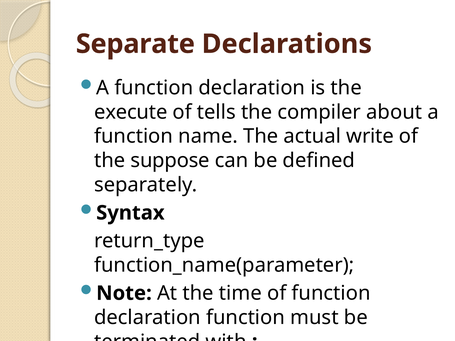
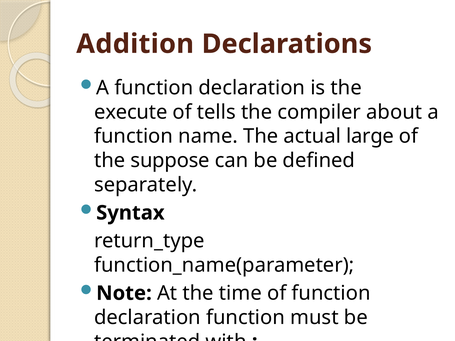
Separate: Separate -> Addition
write: write -> large
